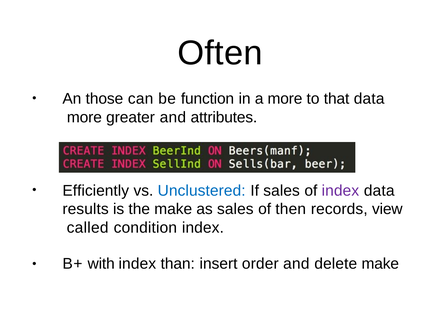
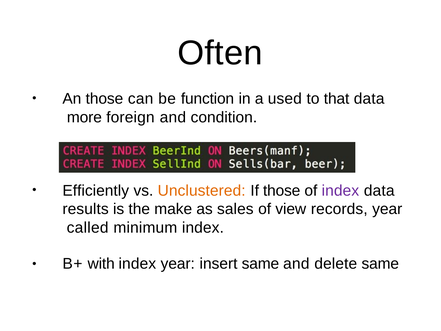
a more: more -> used
greater: greater -> foreign
attributes: attributes -> condition
Unclustered colour: blue -> orange
If sales: sales -> those
then: then -> view
records view: view -> year
condition: condition -> minimum
index than: than -> year
insert order: order -> same
delete make: make -> same
